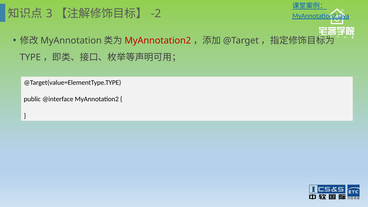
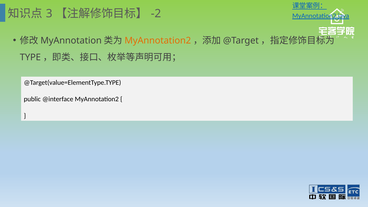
MyAnnotation2 at (158, 41) colour: red -> orange
